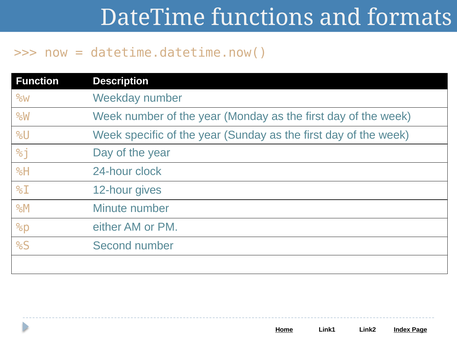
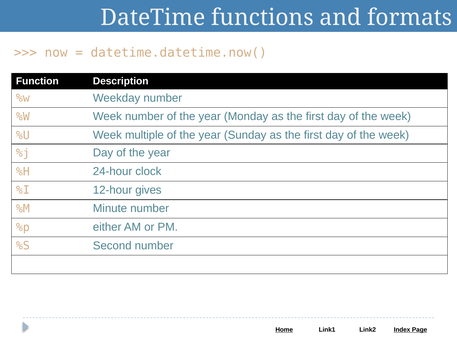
specific: specific -> multiple
